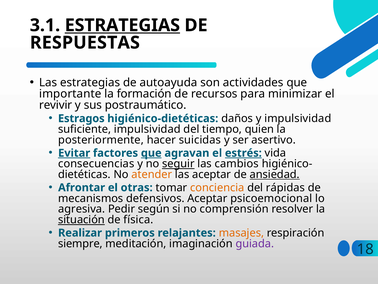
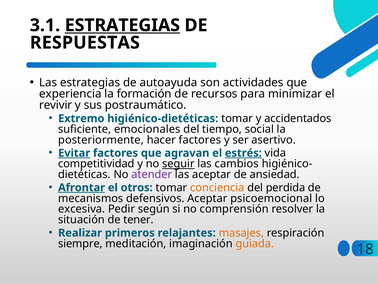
importante: importante -> experiencia
Estragos: Estragos -> Extremo
higiénico-dietéticas daños: daños -> tomar
y impulsividad: impulsividad -> accidentados
suficiente impulsividad: impulsividad -> emocionales
quien: quien -> social
hacer suicidas: suicidas -> factores
que at (151, 153) underline: present -> none
consecuencias: consecuencias -> competitividad
atender colour: orange -> purple
ansiedad underline: present -> none
Afrontar underline: none -> present
otras: otras -> otros
rápidas: rápidas -> perdida
agresiva: agresiva -> excesiva
situación underline: present -> none
física: física -> tener
guiada colour: purple -> orange
